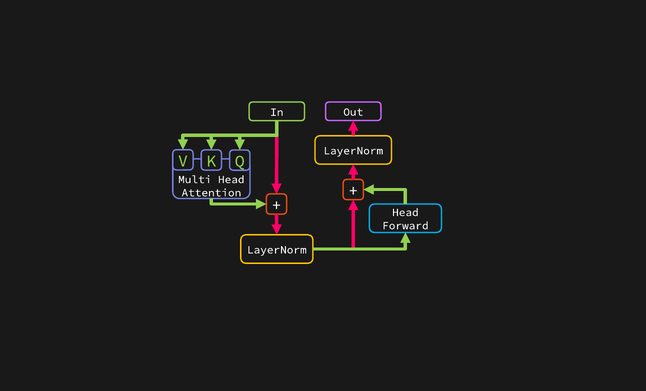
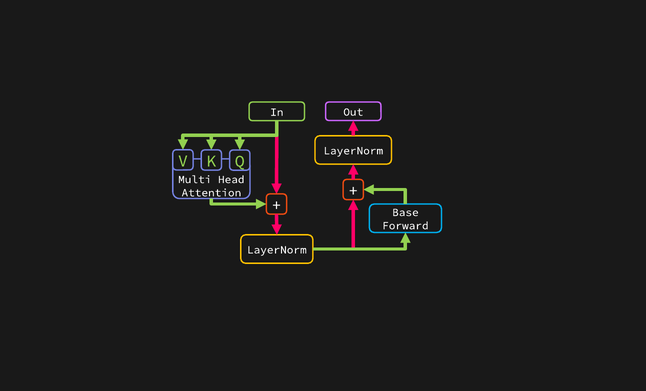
Head at (405, 213): Head -> Base
